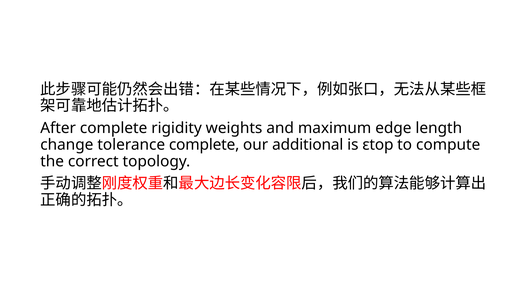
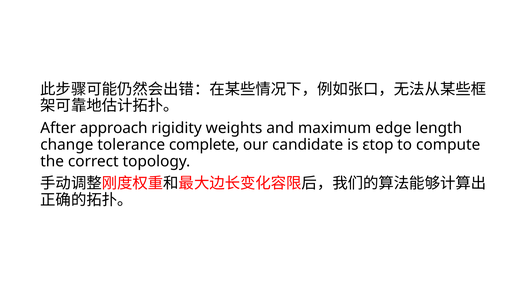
After complete: complete -> approach
additional: additional -> candidate
